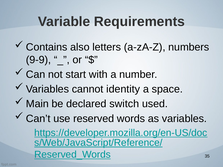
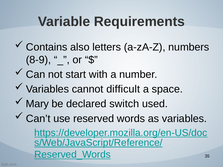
9-9: 9-9 -> 8-9
identity: identity -> difficult
Main: Main -> Mary
